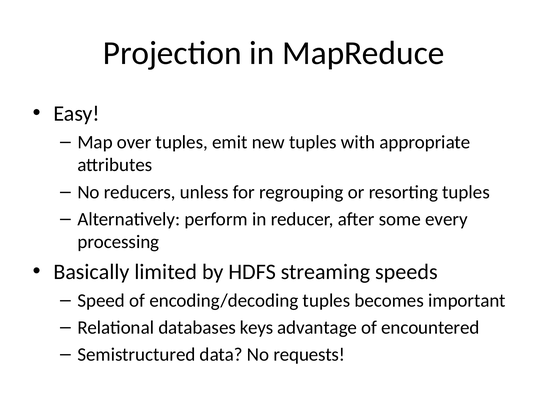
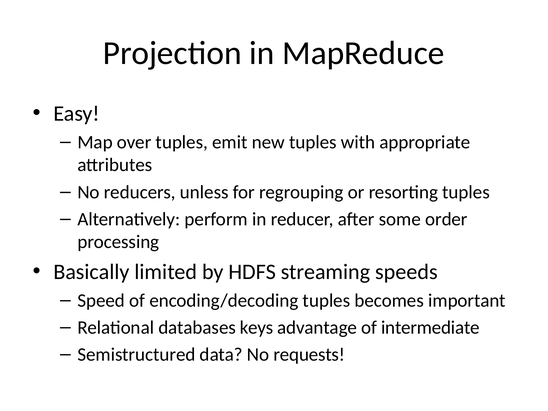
every: every -> order
encountered: encountered -> intermediate
